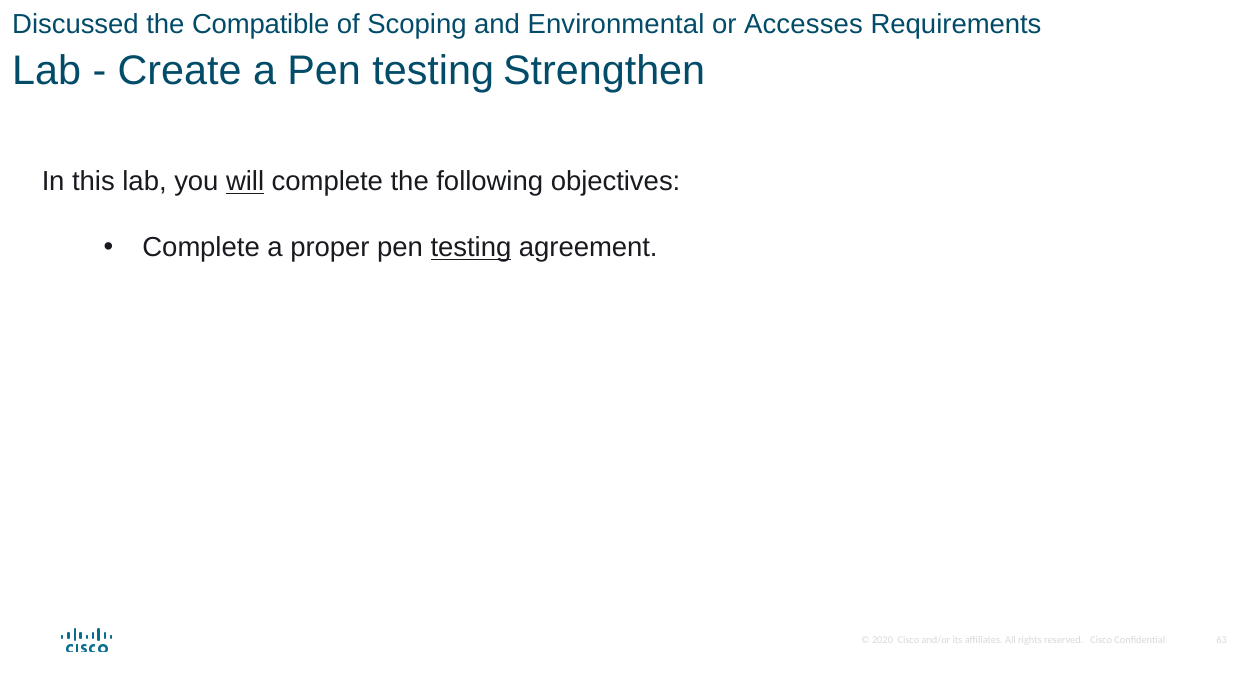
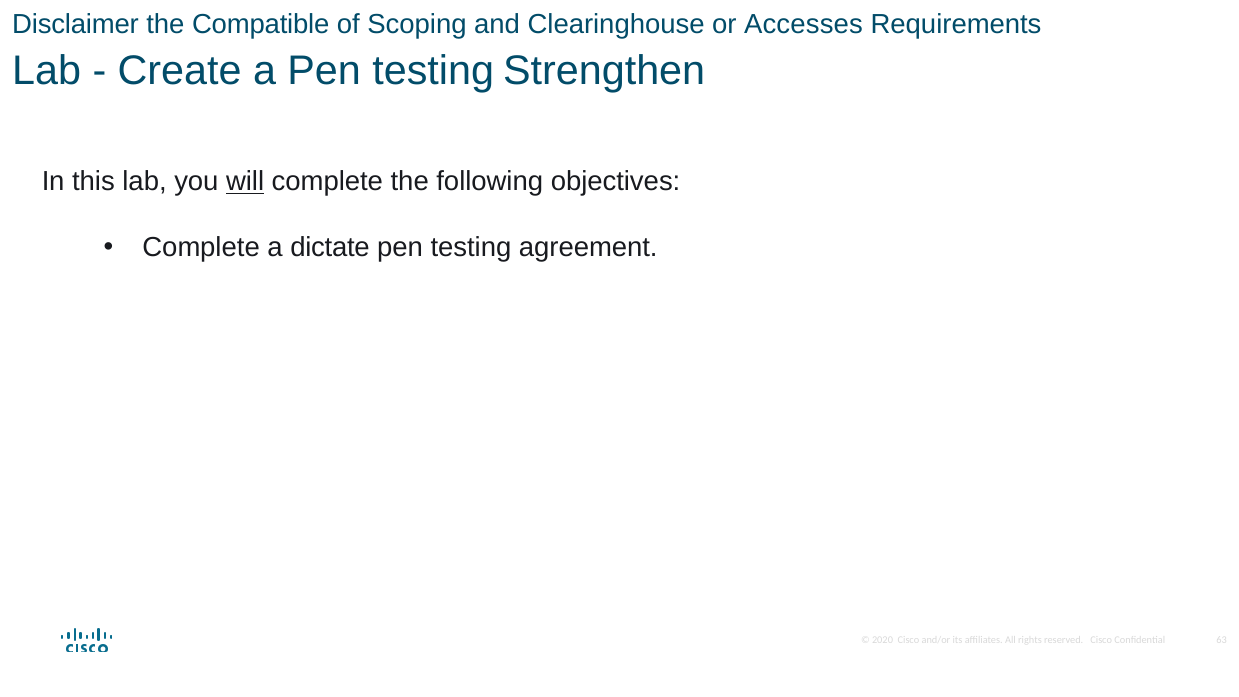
Discussed: Discussed -> Disclaimer
Environmental: Environmental -> Clearinghouse
proper: proper -> dictate
testing at (471, 248) underline: present -> none
